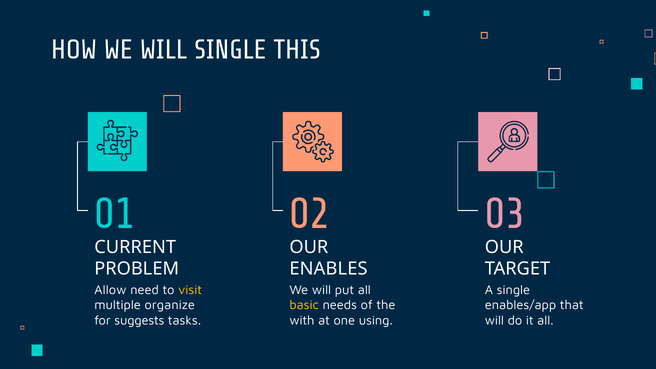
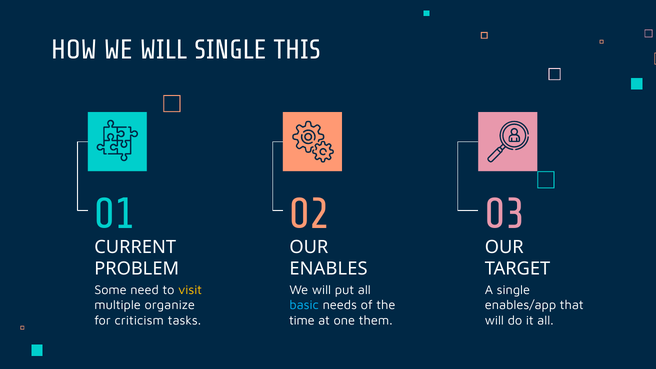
Allow: Allow -> Some
basic colour: yellow -> light blue
suggests: suggests -> criticism
with: with -> time
using: using -> them
